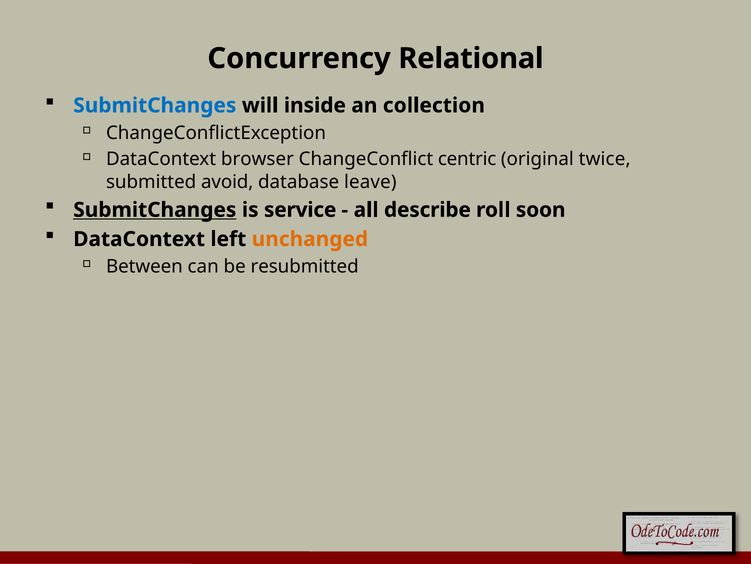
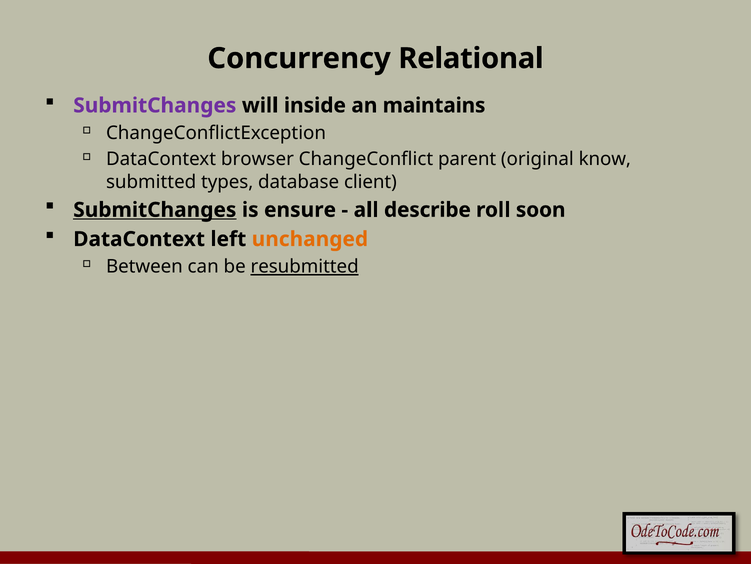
SubmitChanges at (155, 105) colour: blue -> purple
collection: collection -> maintains
centric: centric -> parent
twice: twice -> know
avoid: avoid -> types
leave: leave -> client
service: service -> ensure
resubmitted underline: none -> present
